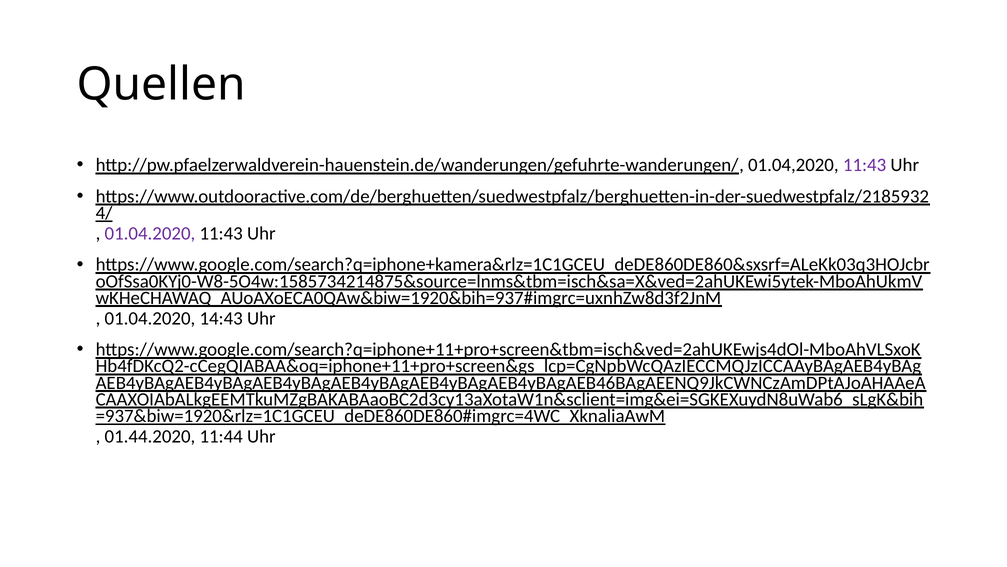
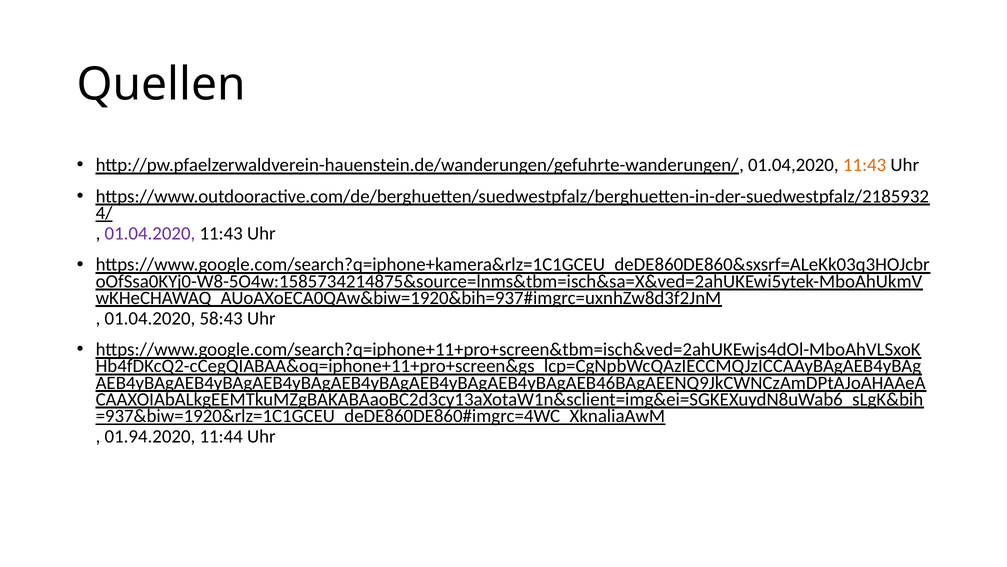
11:43 at (865, 165) colour: purple -> orange
14:43: 14:43 -> 58:43
01.44.2020: 01.44.2020 -> 01.94.2020
